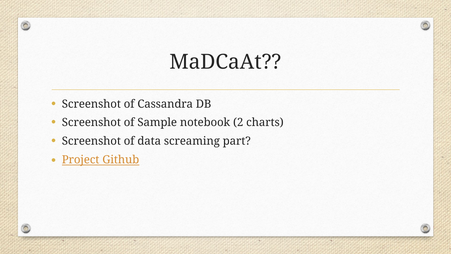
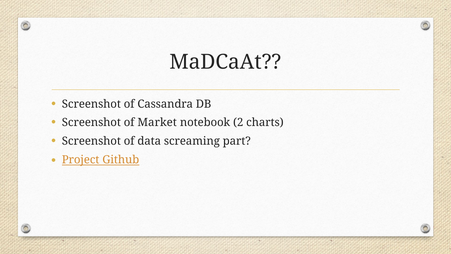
Sample: Sample -> Market
